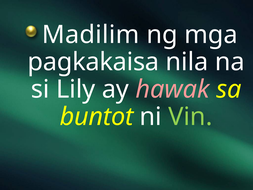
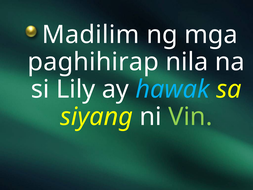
pagkakaisa: pagkakaisa -> paghihirap
hawak colour: pink -> light blue
buntot: buntot -> siyang
